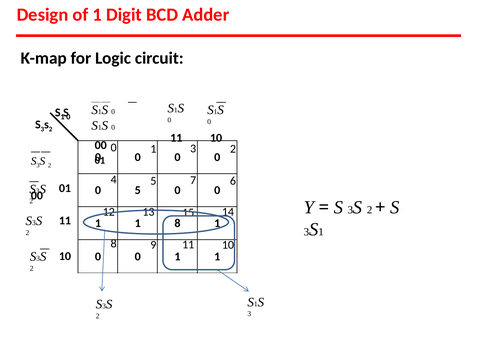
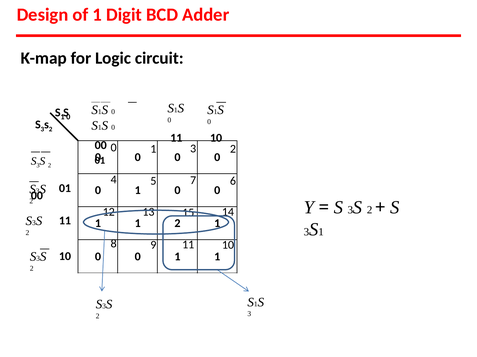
5 at (138, 191): 5 -> 1
1 8: 8 -> 2
